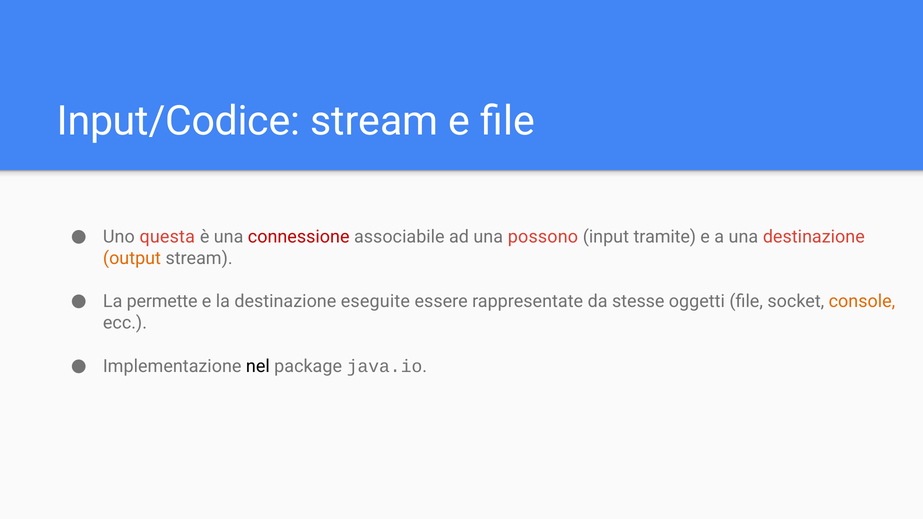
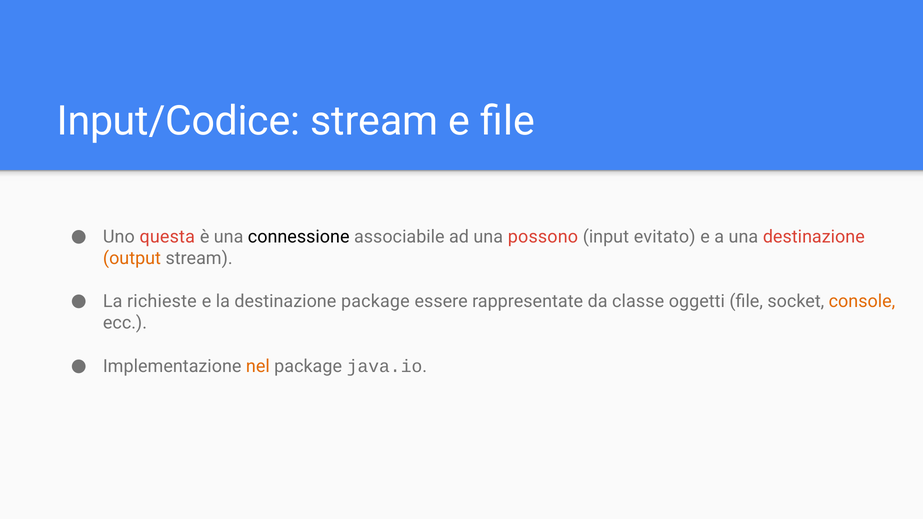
connessione colour: red -> black
tramite: tramite -> evitato
permette: permette -> richieste
destinazione eseguite: eseguite -> package
stesse: stesse -> classe
nel colour: black -> orange
